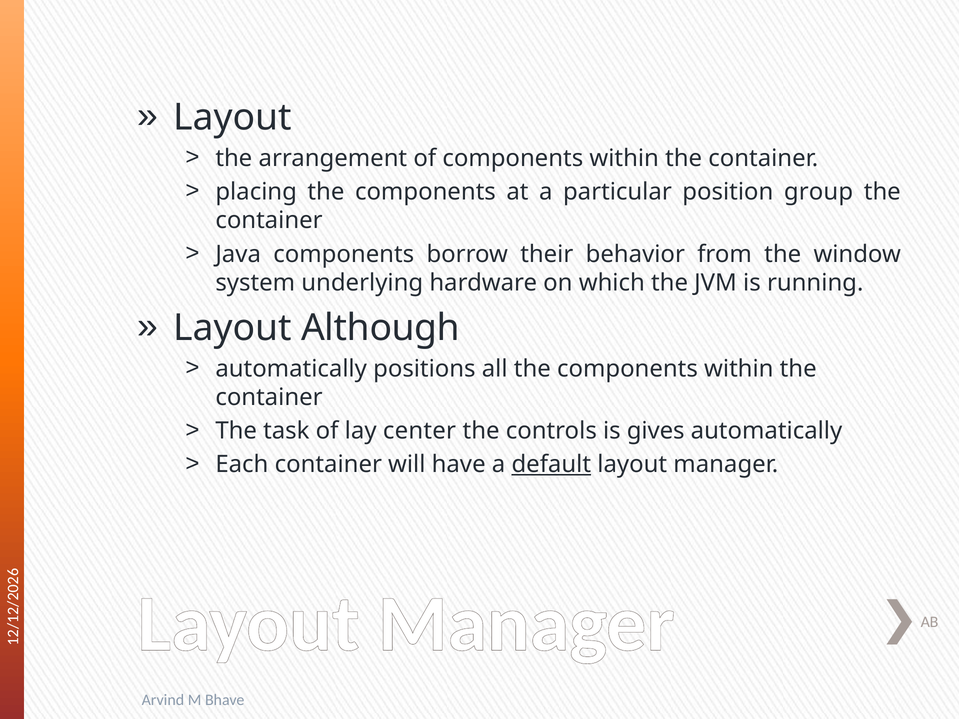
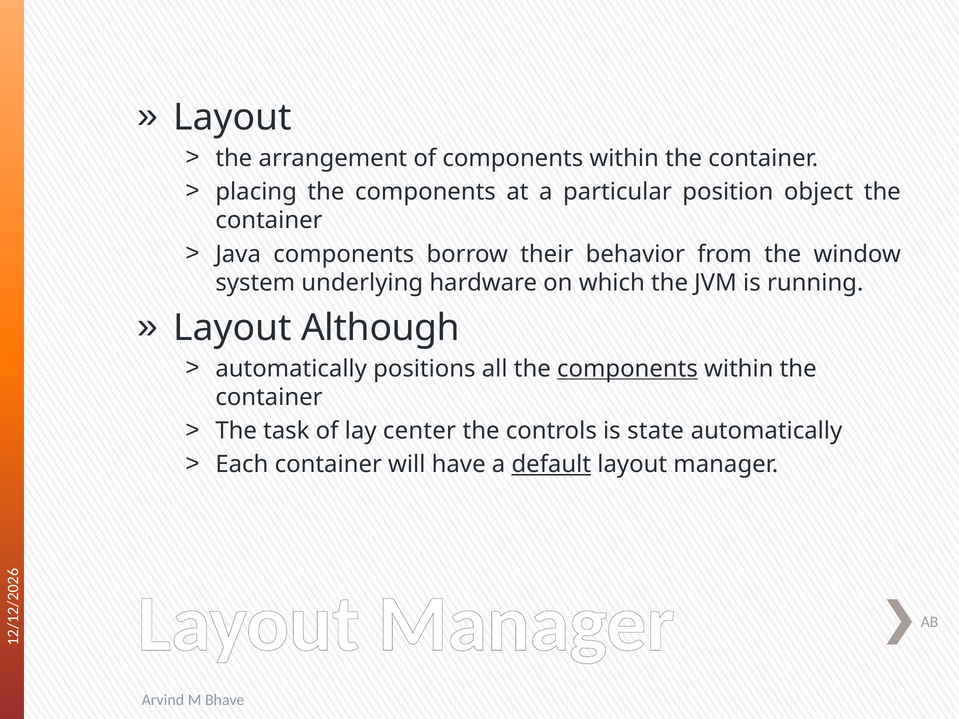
group: group -> object
components at (627, 369) underline: none -> present
gives: gives -> state
